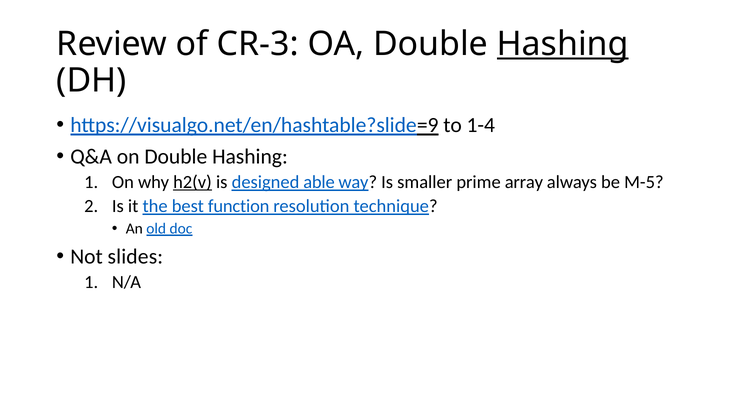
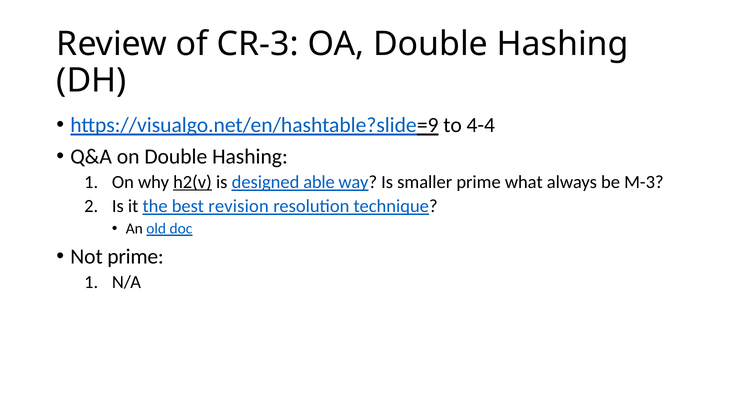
Hashing at (563, 44) underline: present -> none
1-4: 1-4 -> 4-4
array: array -> what
M-5: M-5 -> M-3
function: function -> revision
Not slides: slides -> prime
